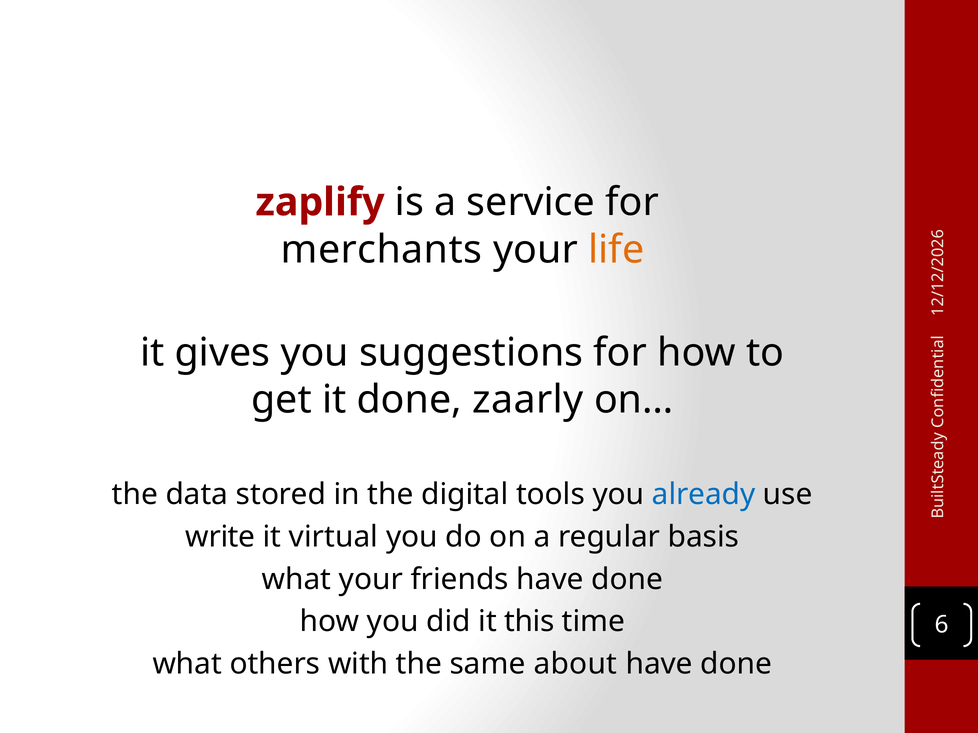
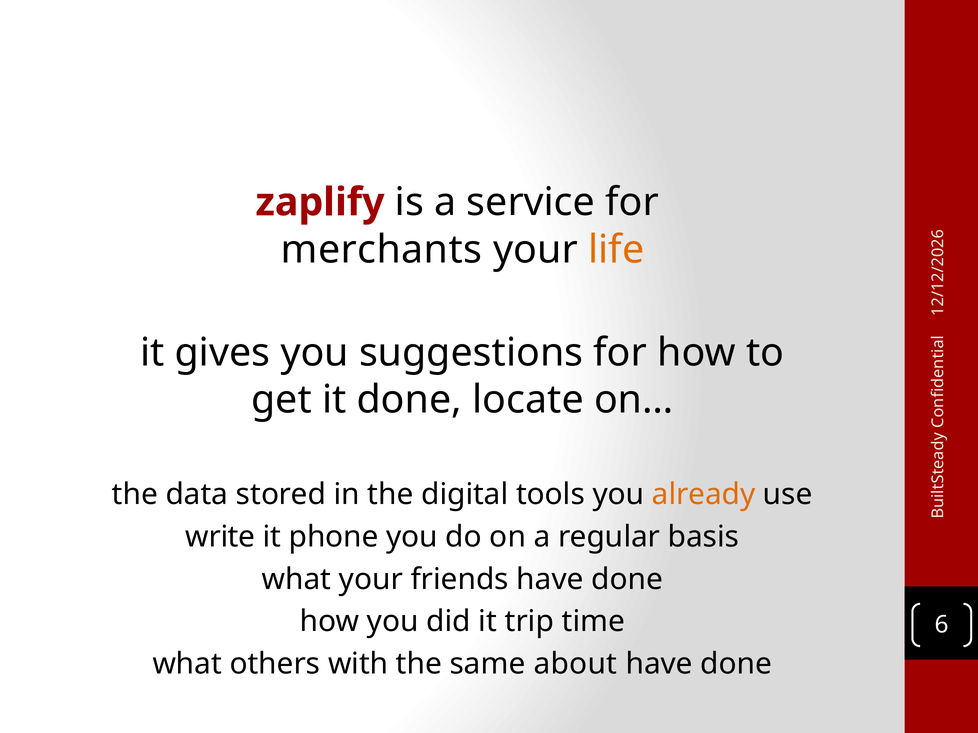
zaarly: zaarly -> locate
already colour: blue -> orange
virtual: virtual -> phone
this: this -> trip
